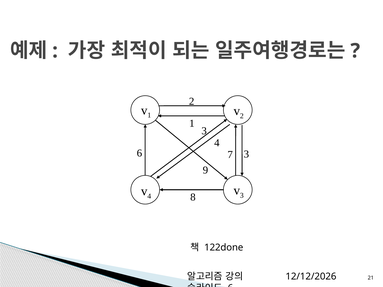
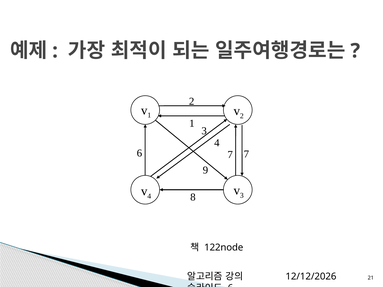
6 3: 3 -> 7
122done: 122done -> 122node
